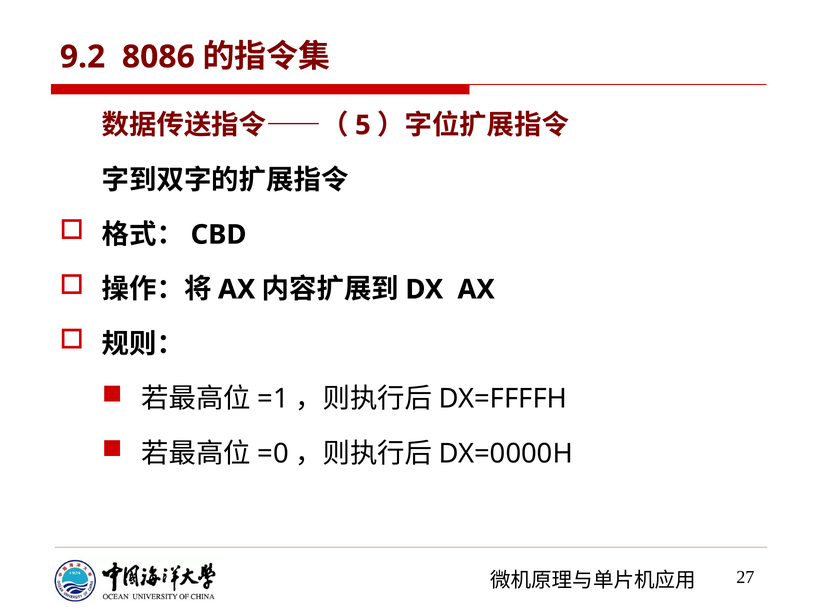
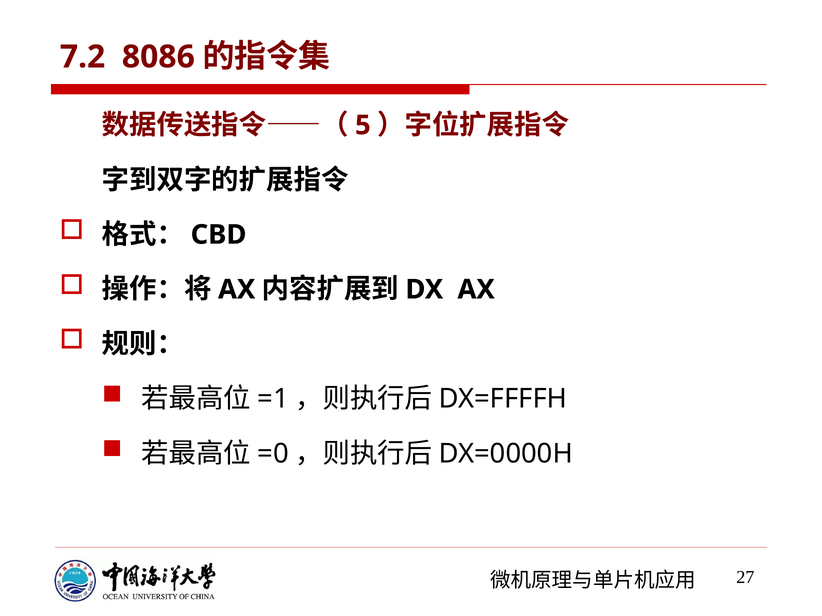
9.2: 9.2 -> 7.2
